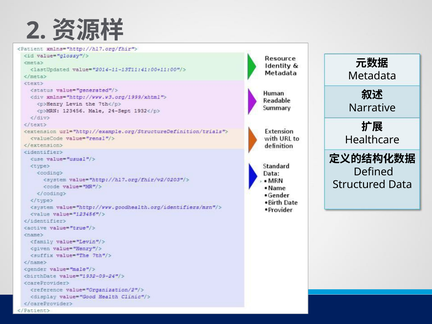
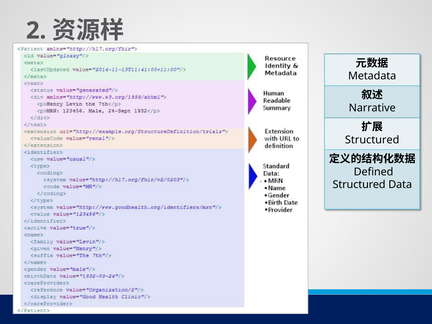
Healthcare at (372, 140): Healthcare -> Structured
